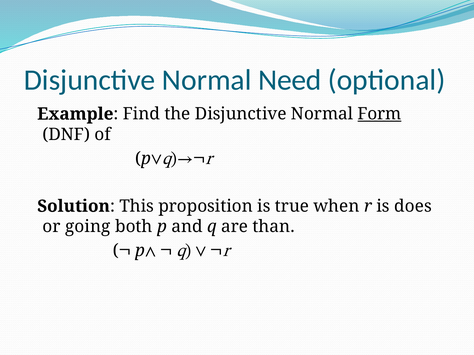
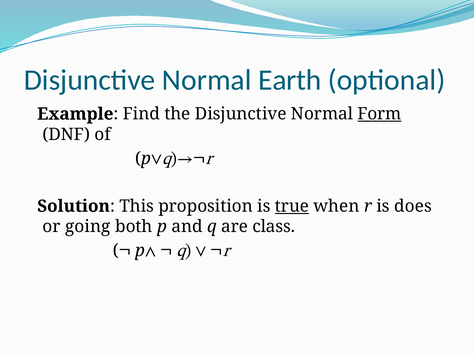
Need: Need -> Earth
true underline: none -> present
than: than -> class
